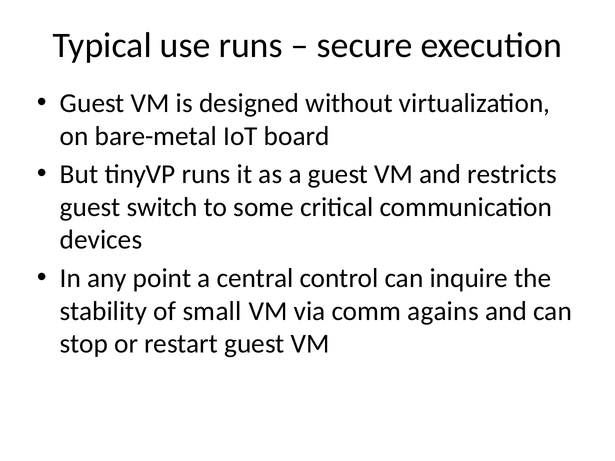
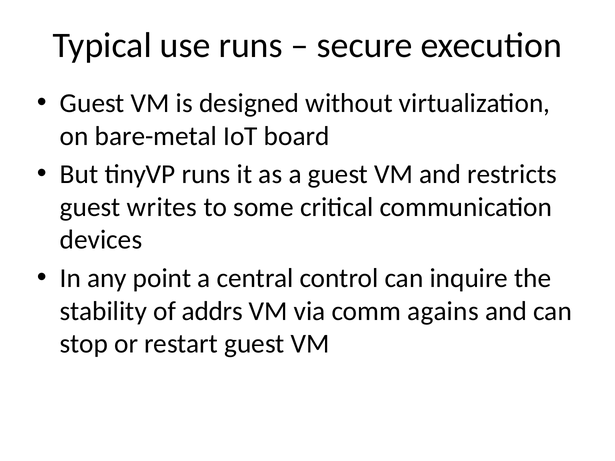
switch: switch -> writes
small: small -> addrs
